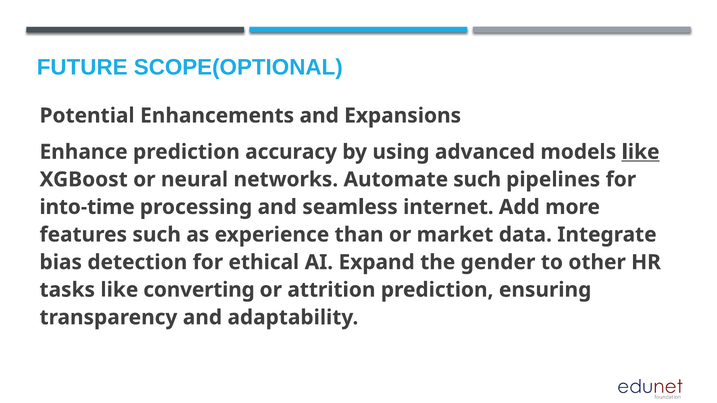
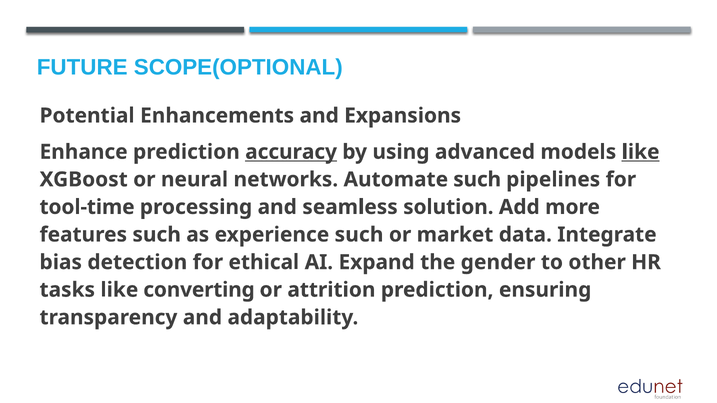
accuracy underline: none -> present
into-time: into-time -> tool-time
internet: internet -> solution
experience than: than -> such
